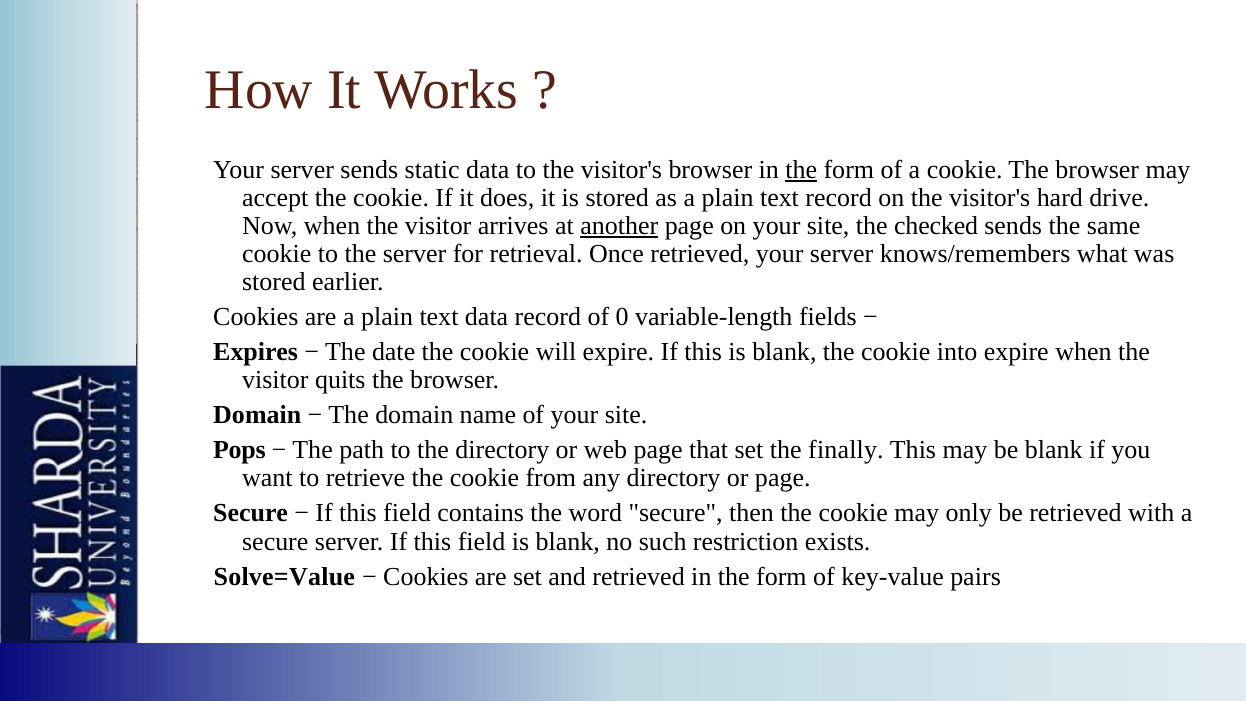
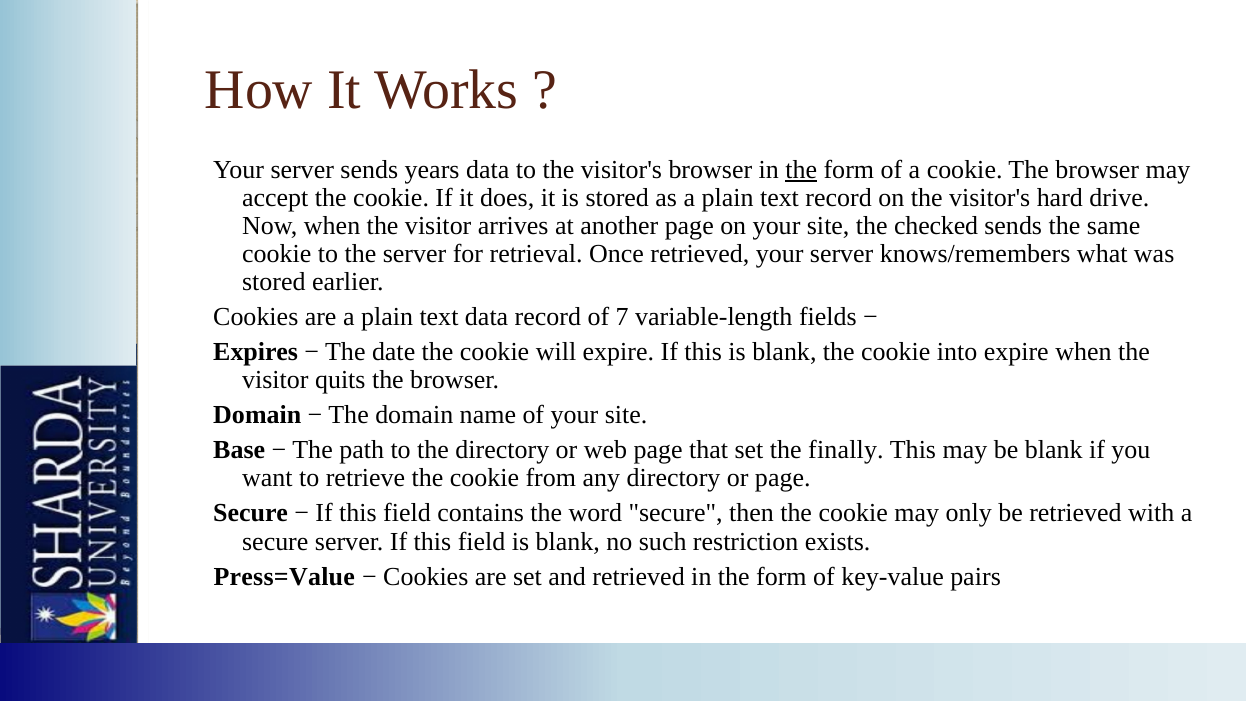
static: static -> years
another underline: present -> none
0: 0 -> 7
Pops: Pops -> Base
Solve=Value: Solve=Value -> Press=Value
